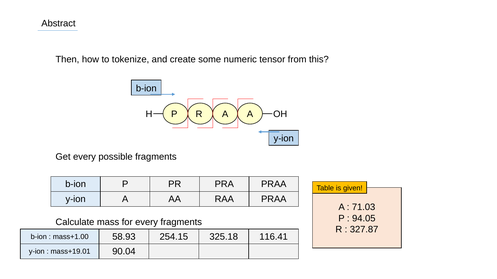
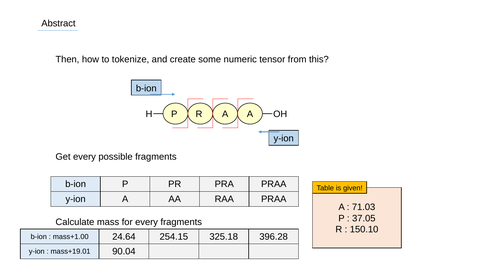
94.05: 94.05 -> 37.05
327.87: 327.87 -> 150.10
58.93: 58.93 -> 24.64
116.41: 116.41 -> 396.28
